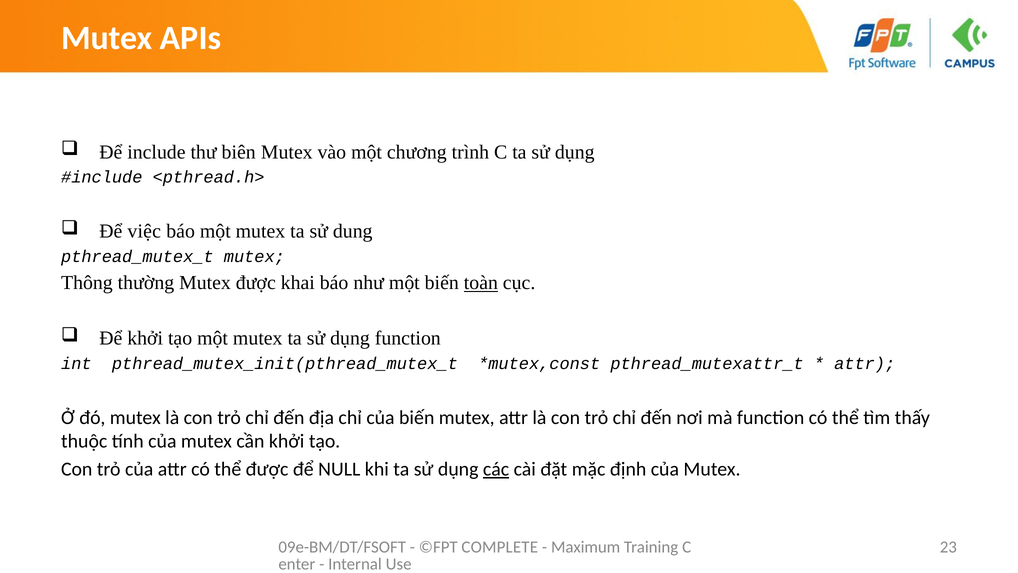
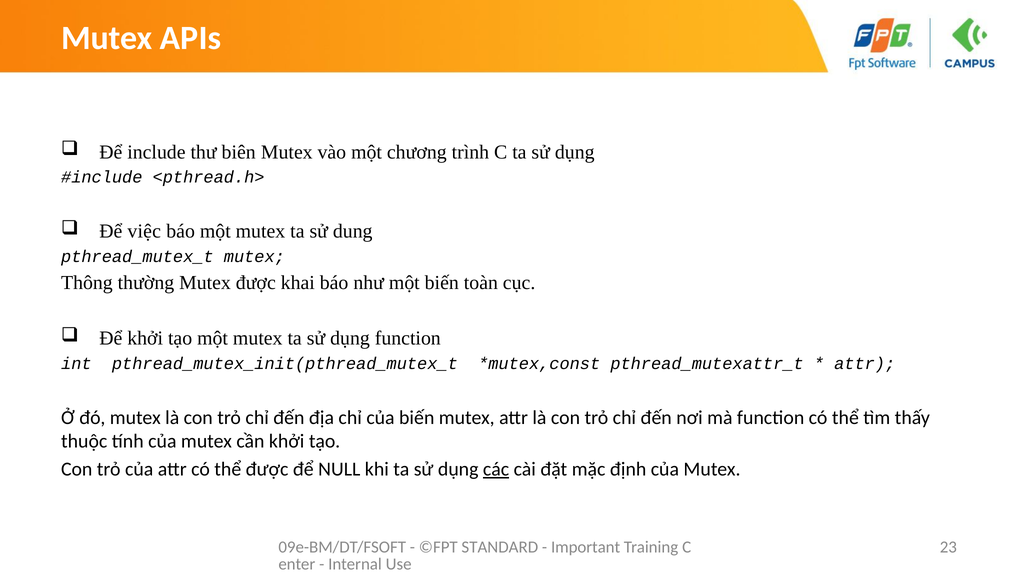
toàn underline: present -> none
COMPLETE: COMPLETE -> STANDARD
Maximum: Maximum -> Important
